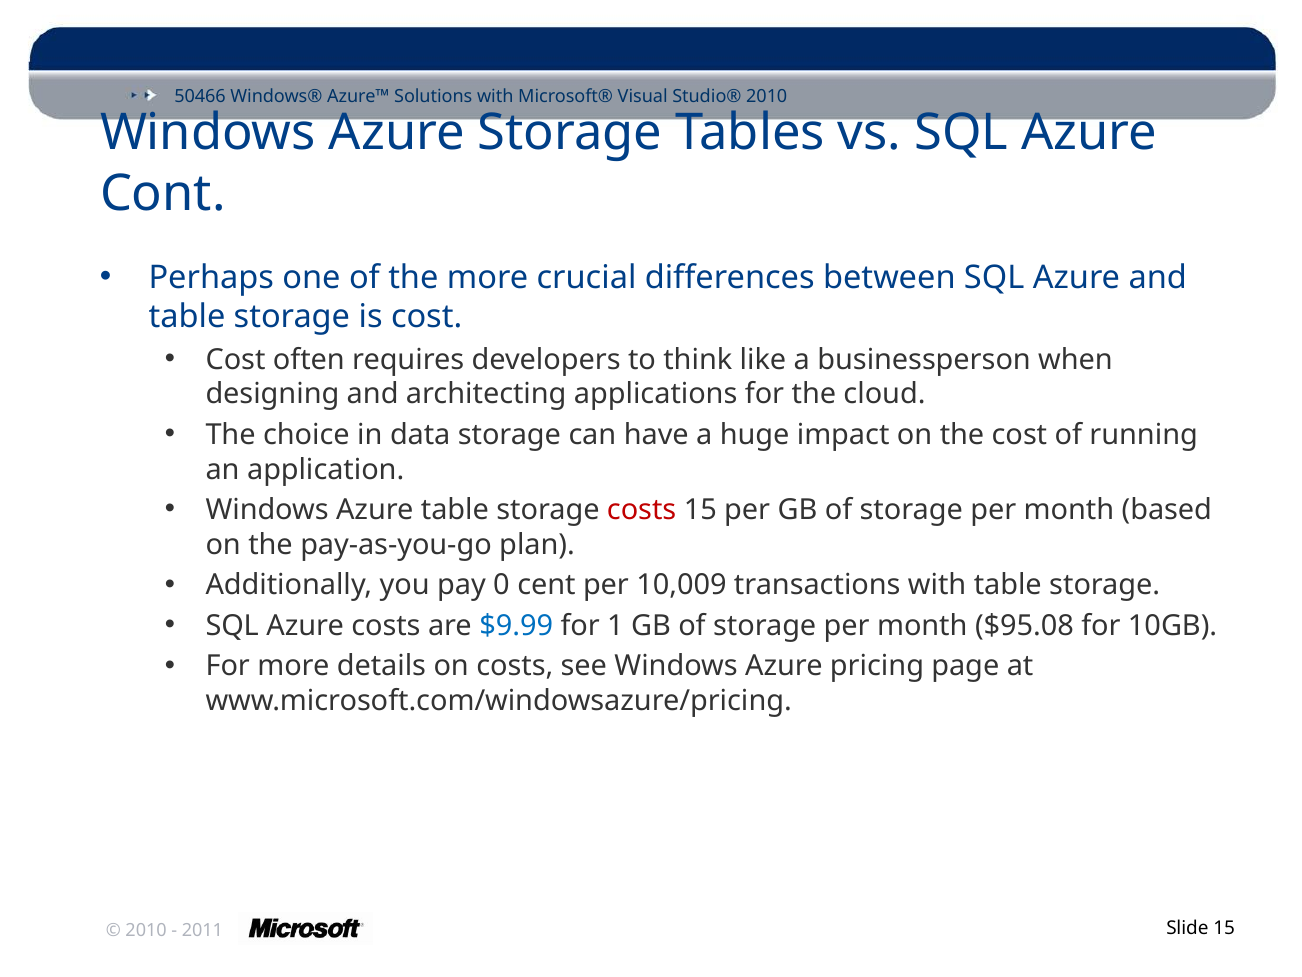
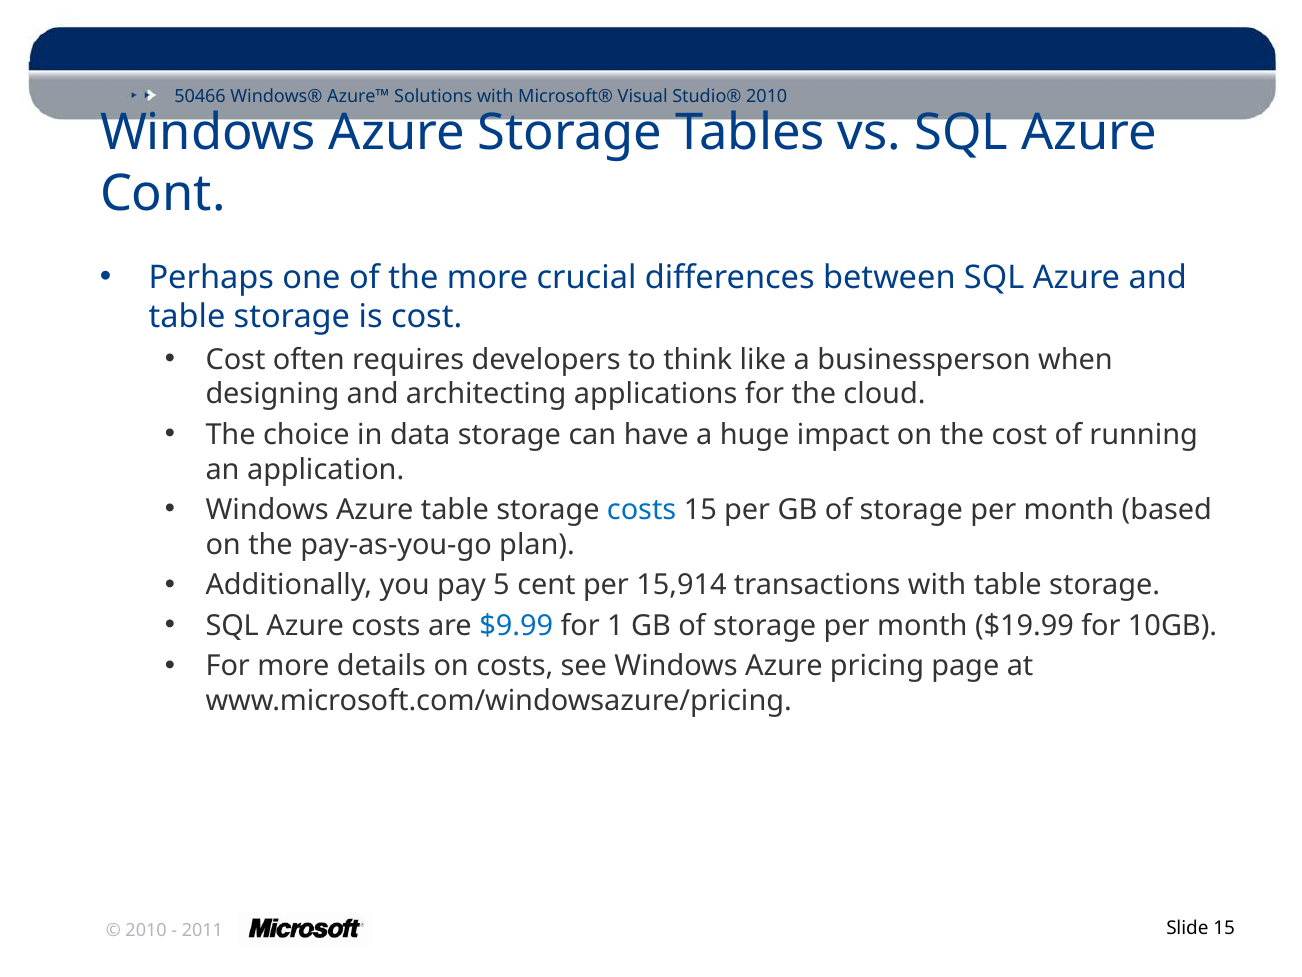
costs at (642, 510) colour: red -> blue
0: 0 -> 5
10,009: 10,009 -> 15,914
$95.08: $95.08 -> $19.99
